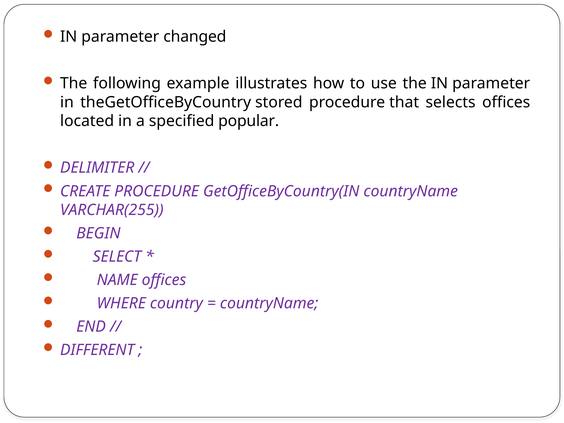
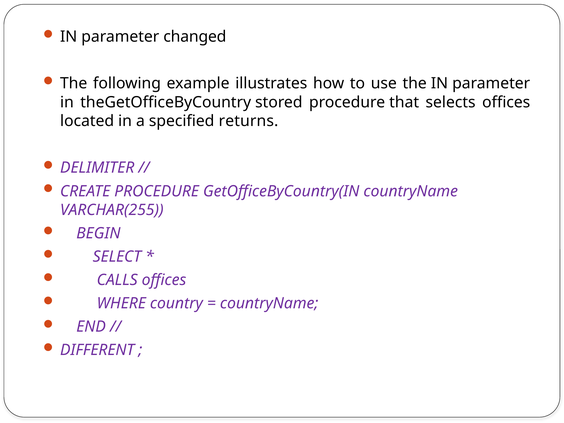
popular: popular -> returns
NAME: NAME -> CALLS
